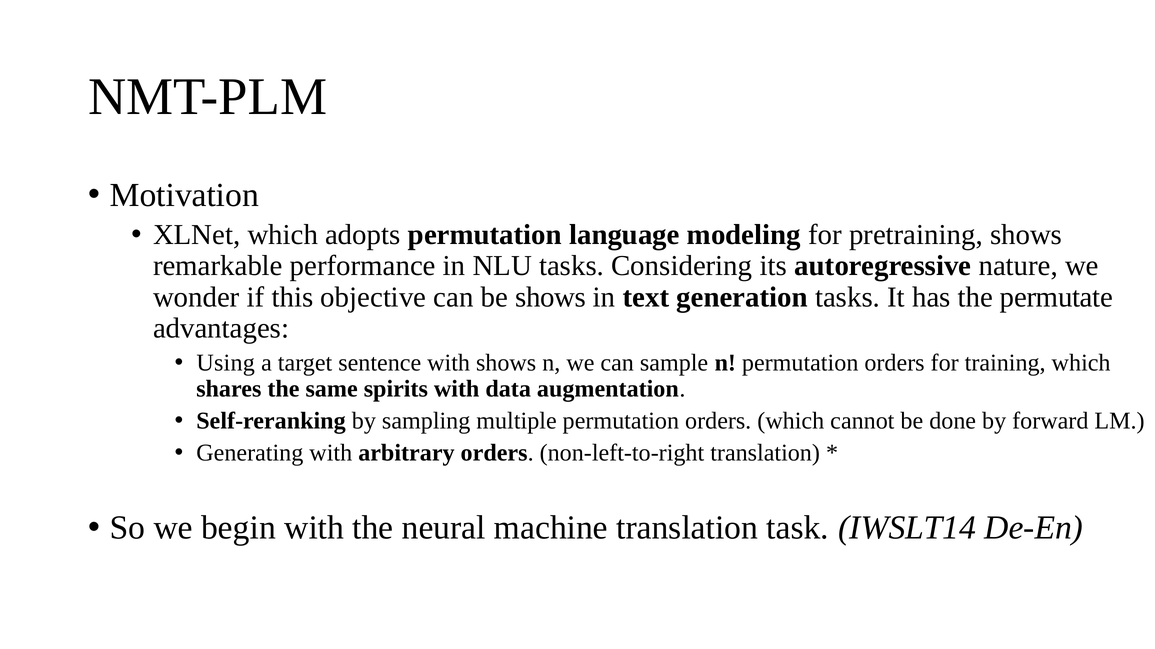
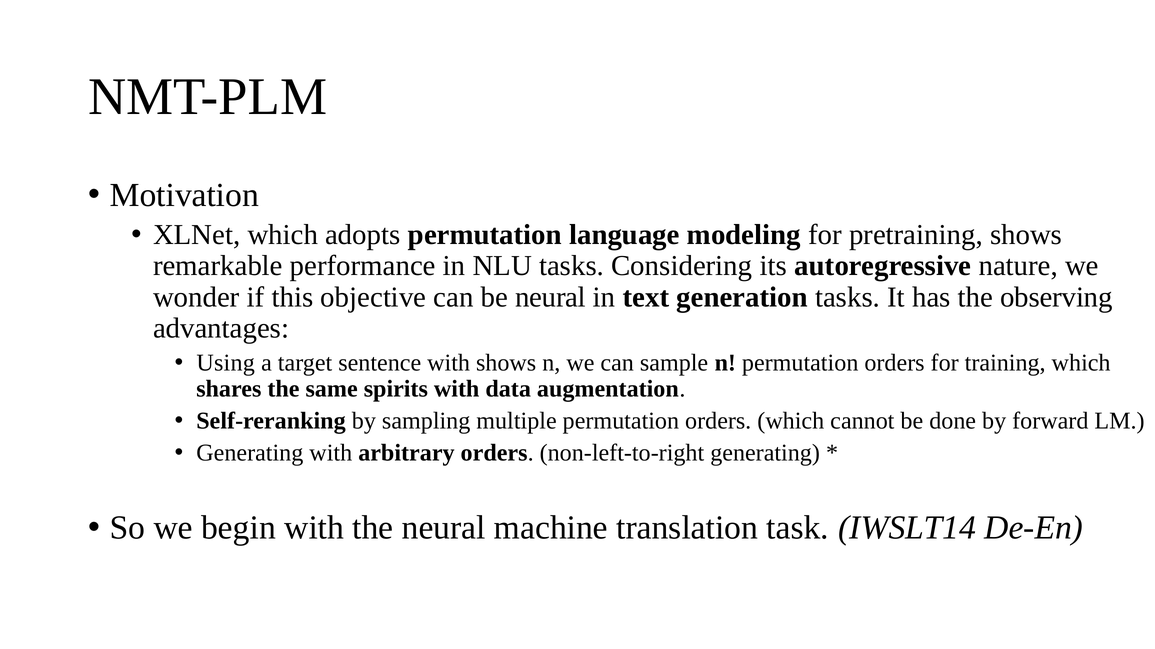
be shows: shows -> neural
permutate: permutate -> observing
non-left-to-right translation: translation -> generating
